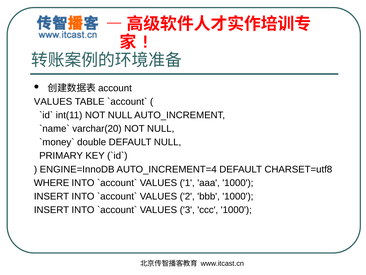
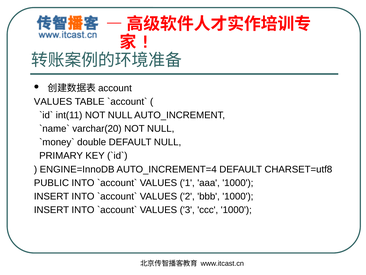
WHERE: WHERE -> PUBLIC
